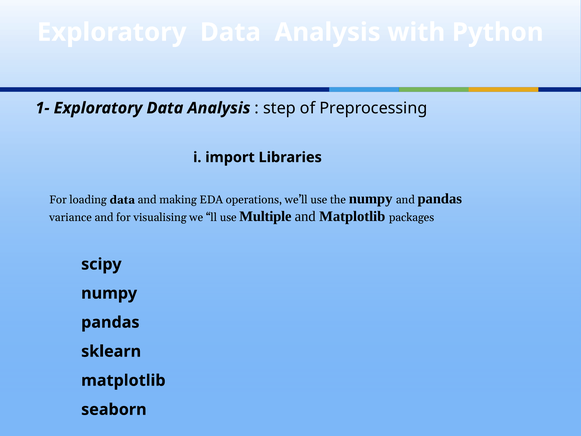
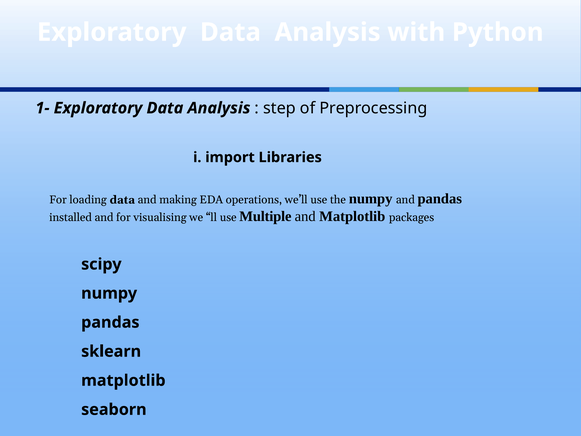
variance: variance -> installed
